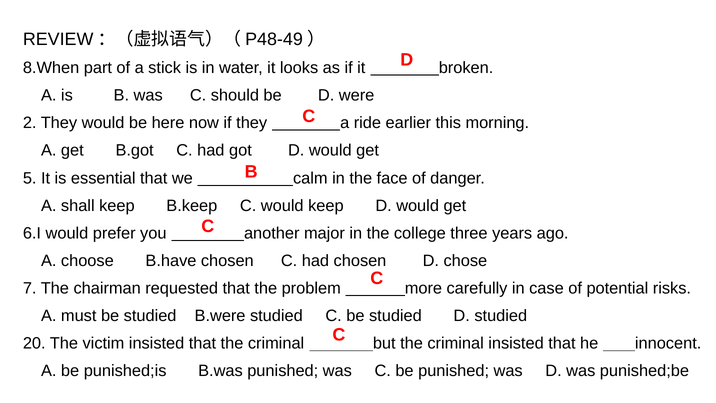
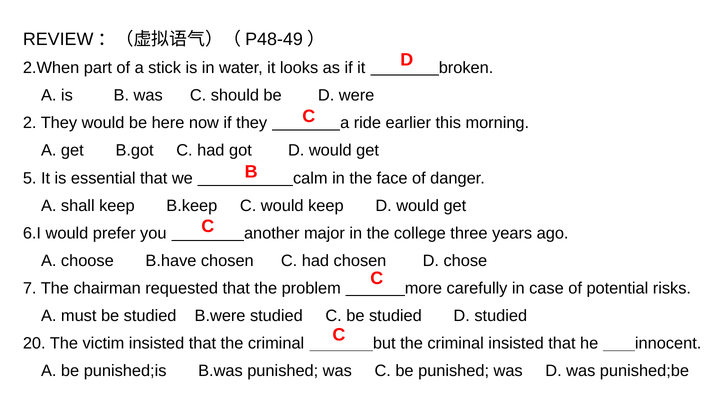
8.When: 8.When -> 2.When
